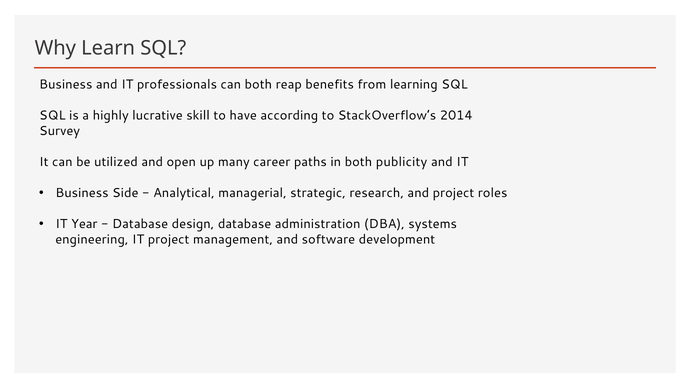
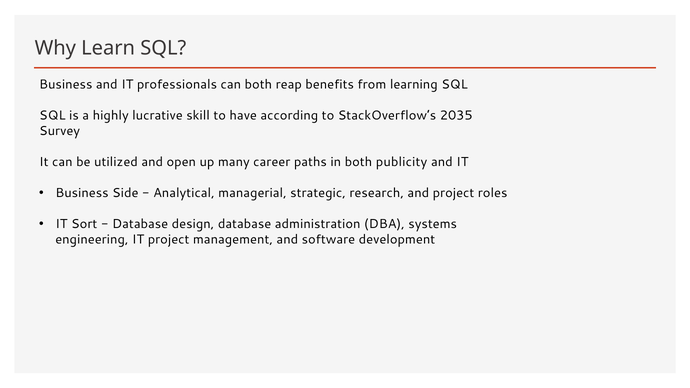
2014: 2014 -> 2035
Year: Year -> Sort
